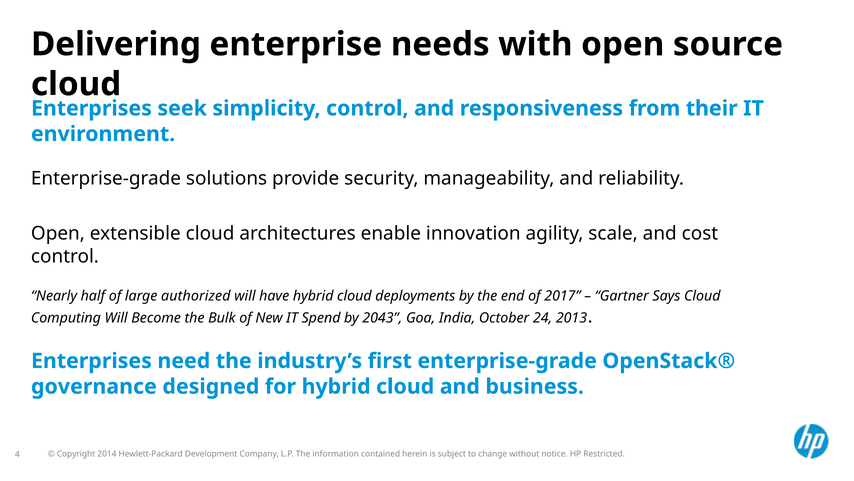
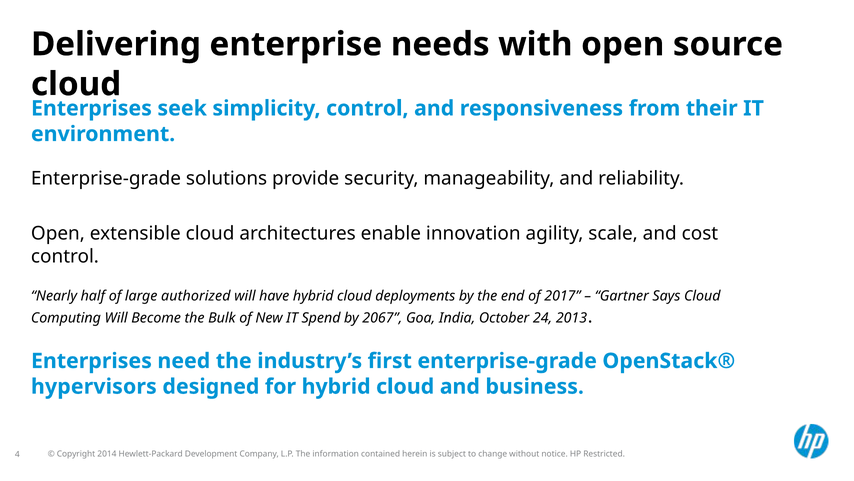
2043: 2043 -> 2067
governance: governance -> hypervisors
